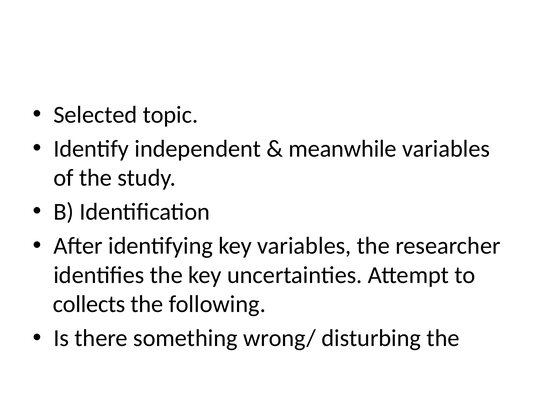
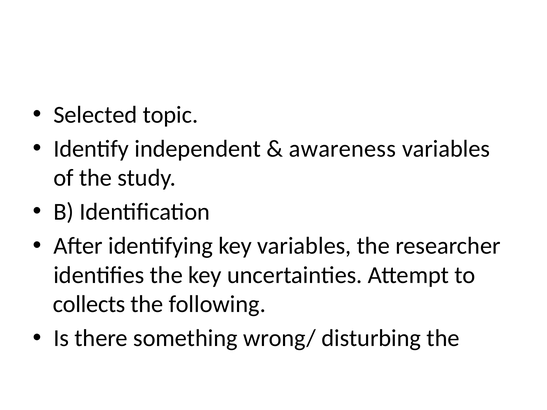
meanwhile: meanwhile -> awareness
